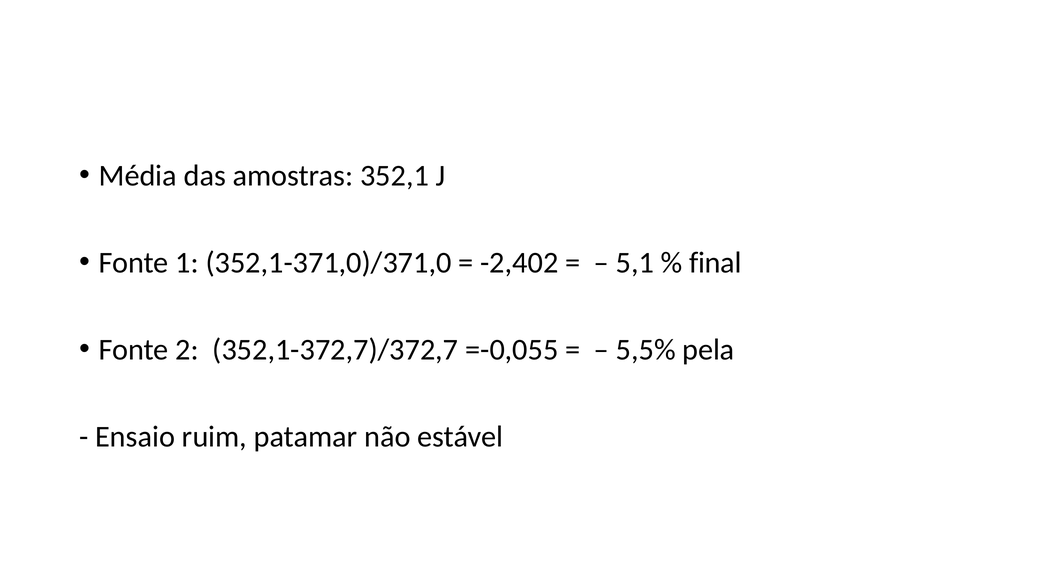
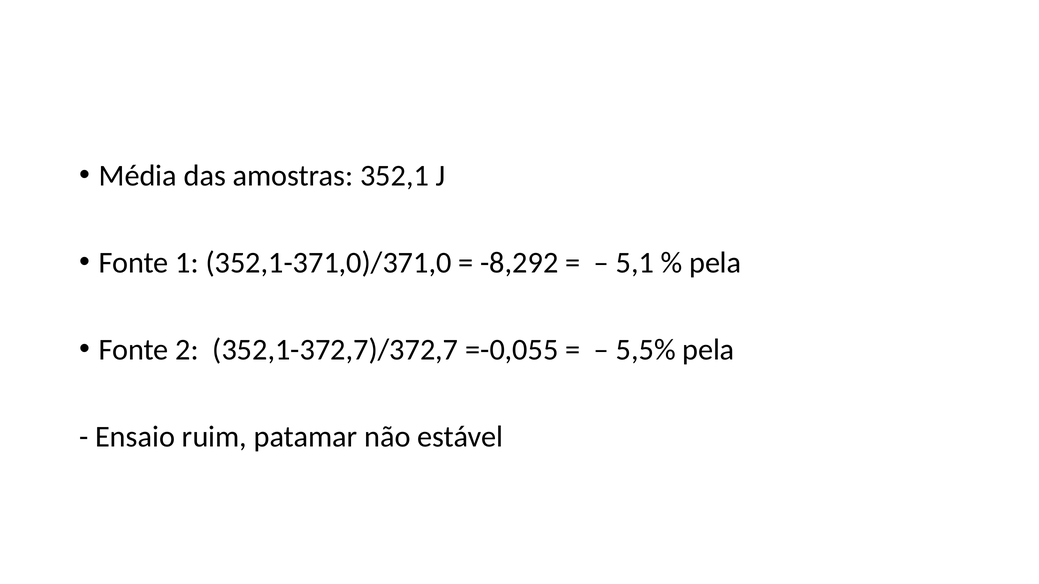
-2,402: -2,402 -> -8,292
final at (715, 263): final -> pela
